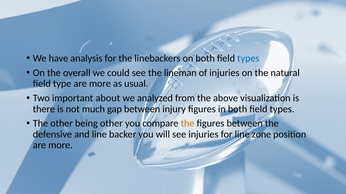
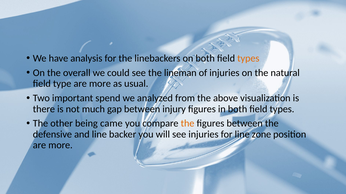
types at (248, 58) colour: blue -> orange
about: about -> spend
being other: other -> came
